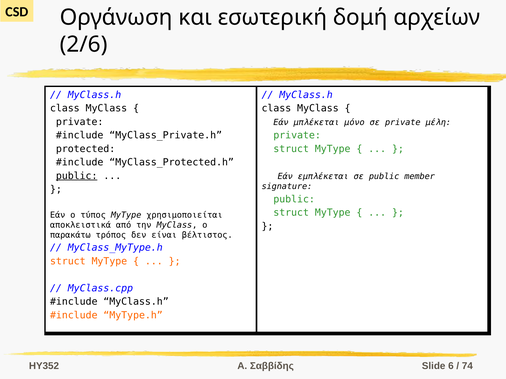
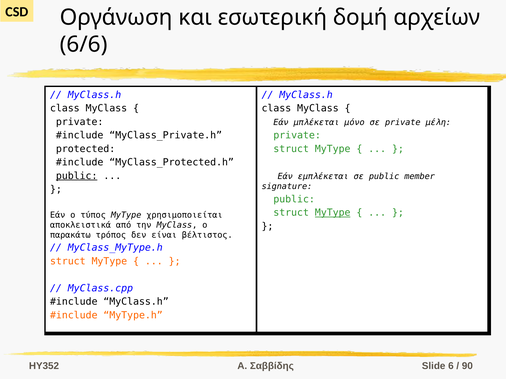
2/6: 2/6 -> 6/6
MyType at (333, 213) underline: none -> present
74: 74 -> 90
